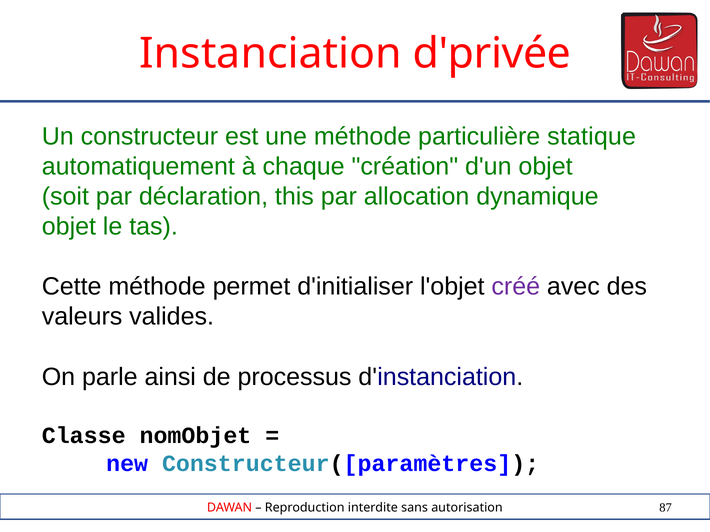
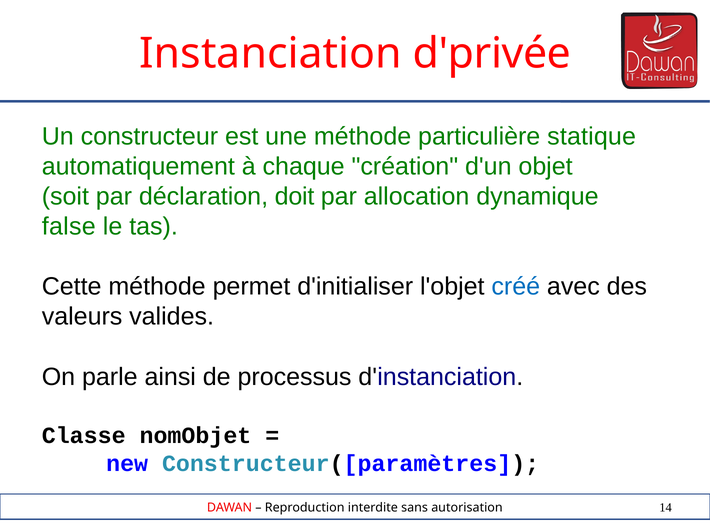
this: this -> doit
objet at (69, 227): objet -> false
créé colour: purple -> blue
87: 87 -> 14
